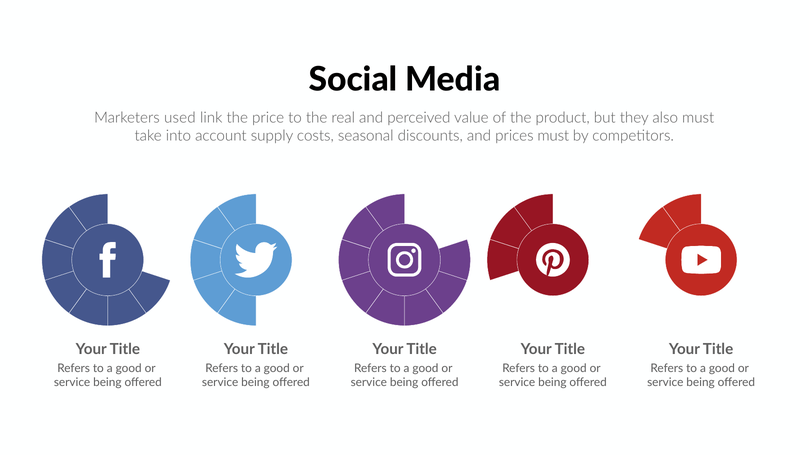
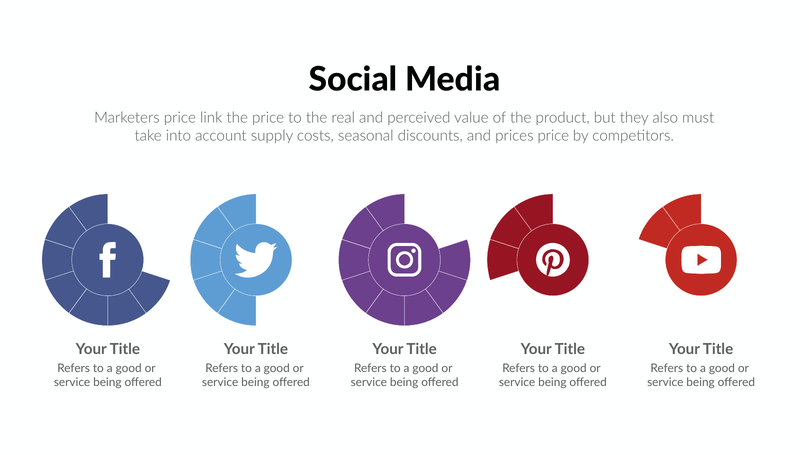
Marketers used: used -> price
prices must: must -> price
